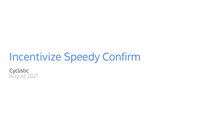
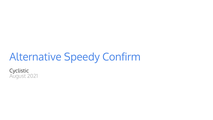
Incentivize: Incentivize -> Alternative
